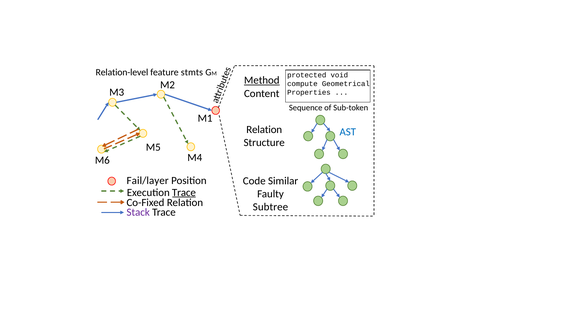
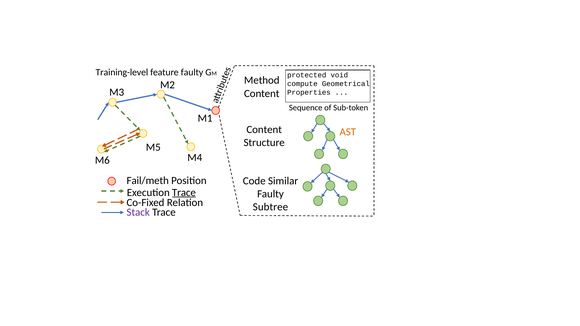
Relation-level: Relation-level -> Training-level
feature stmts: stmts -> faulty
Method underline: present -> none
Relation at (264, 130): Relation -> Content
AST colour: blue -> orange
Fail/layer: Fail/layer -> Fail/meth
